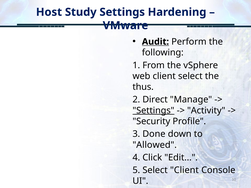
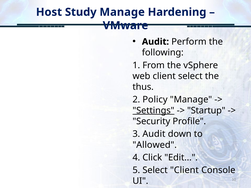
Study Settings: Settings -> Manage
Audit at (155, 42) underline: present -> none
Direct: Direct -> Policy
Activity: Activity -> Startup
3 Done: Done -> Audit
